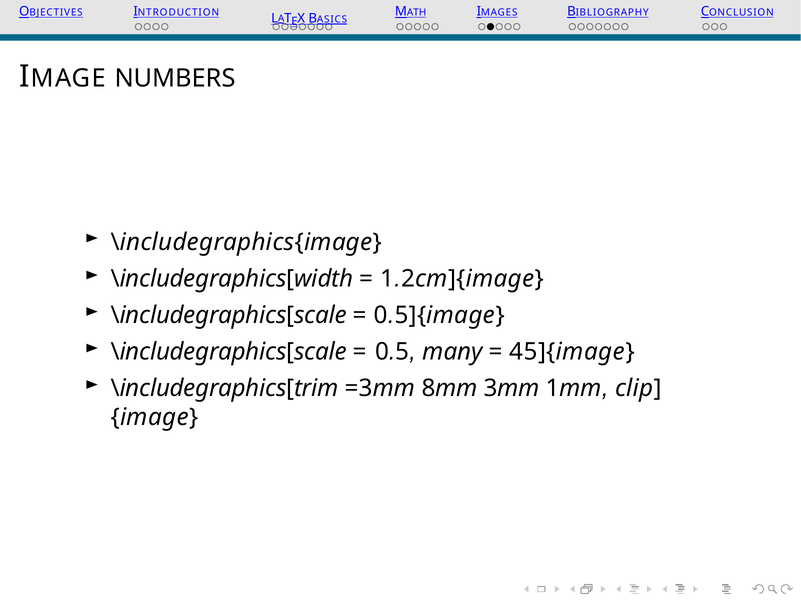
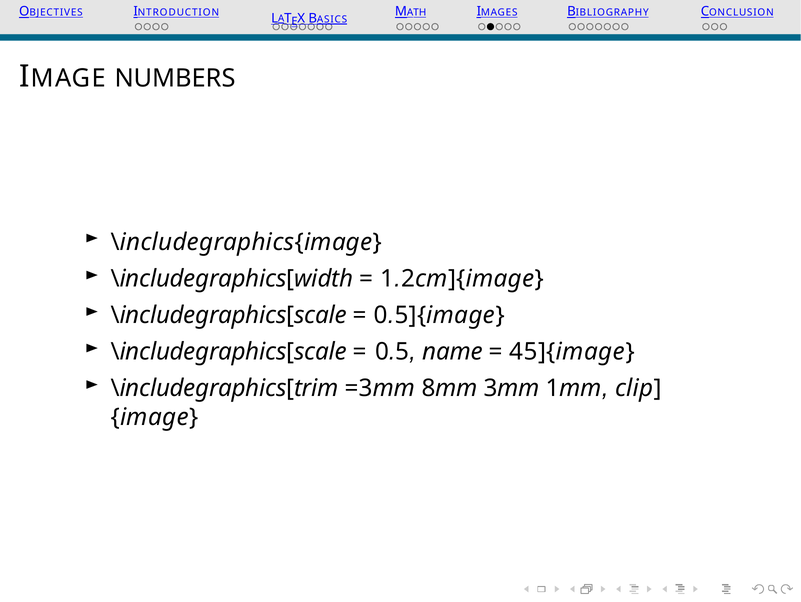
many: many -> name
